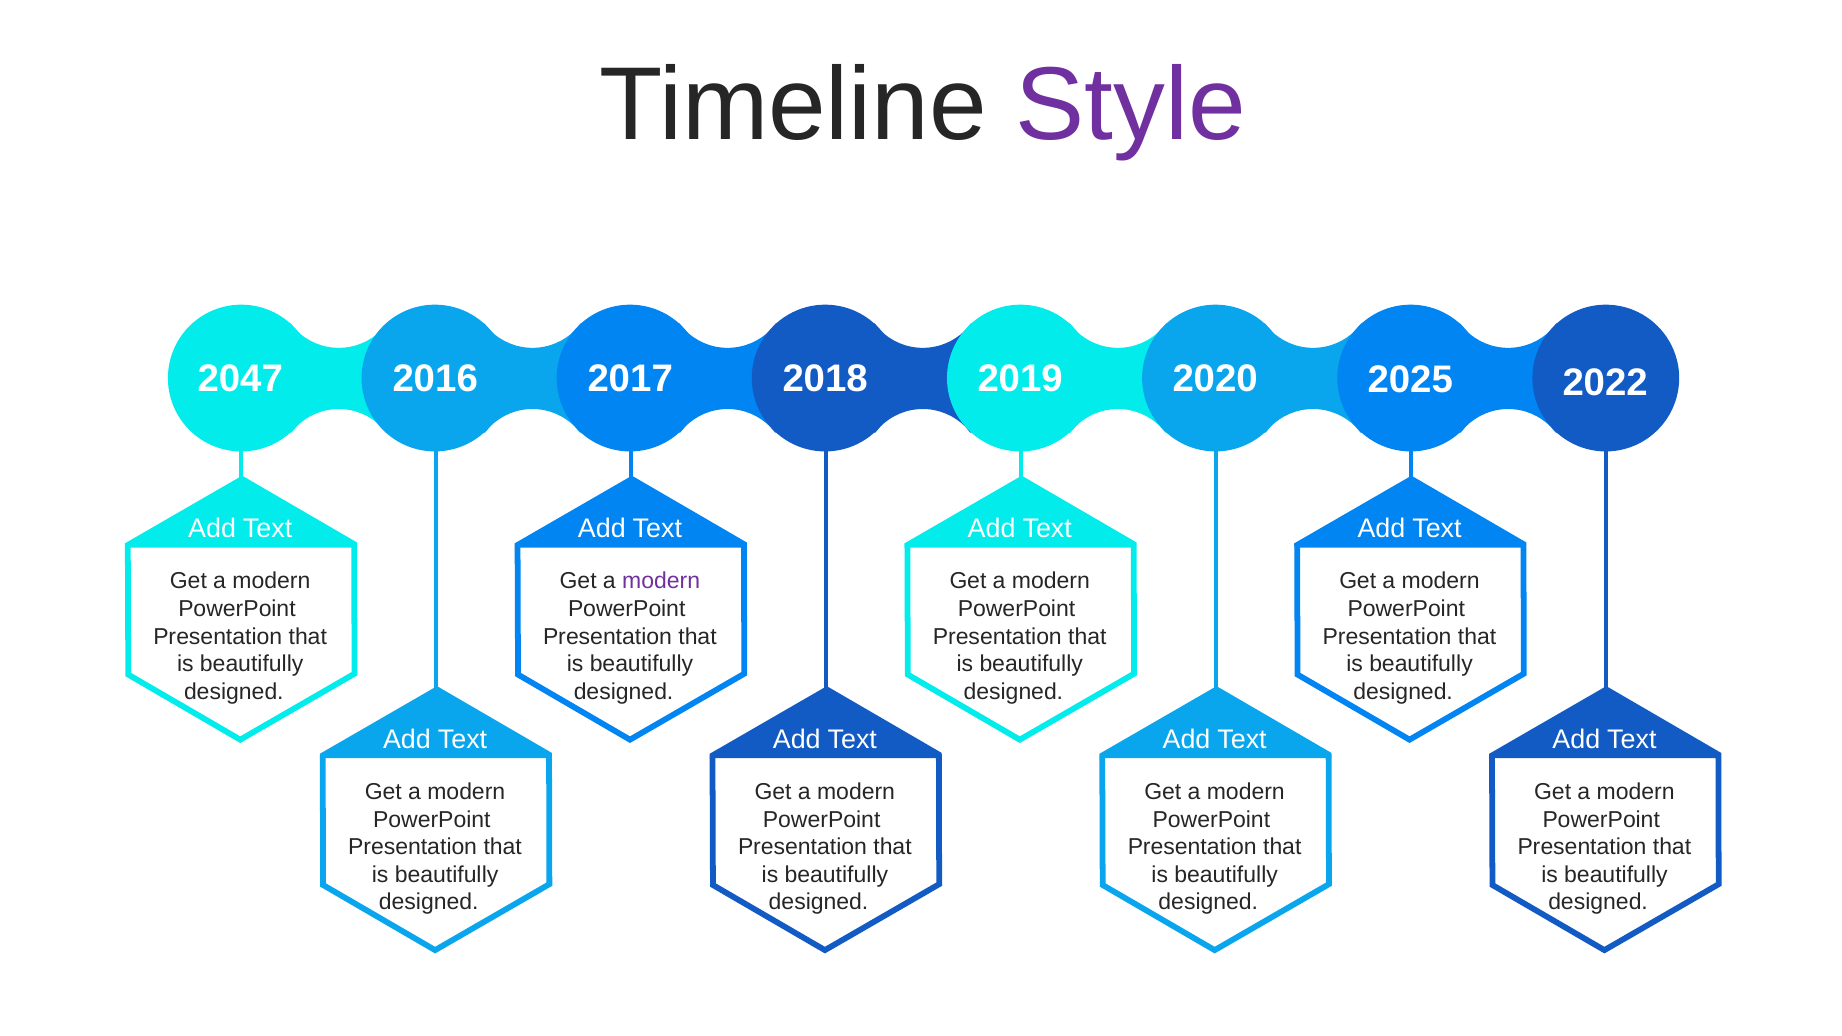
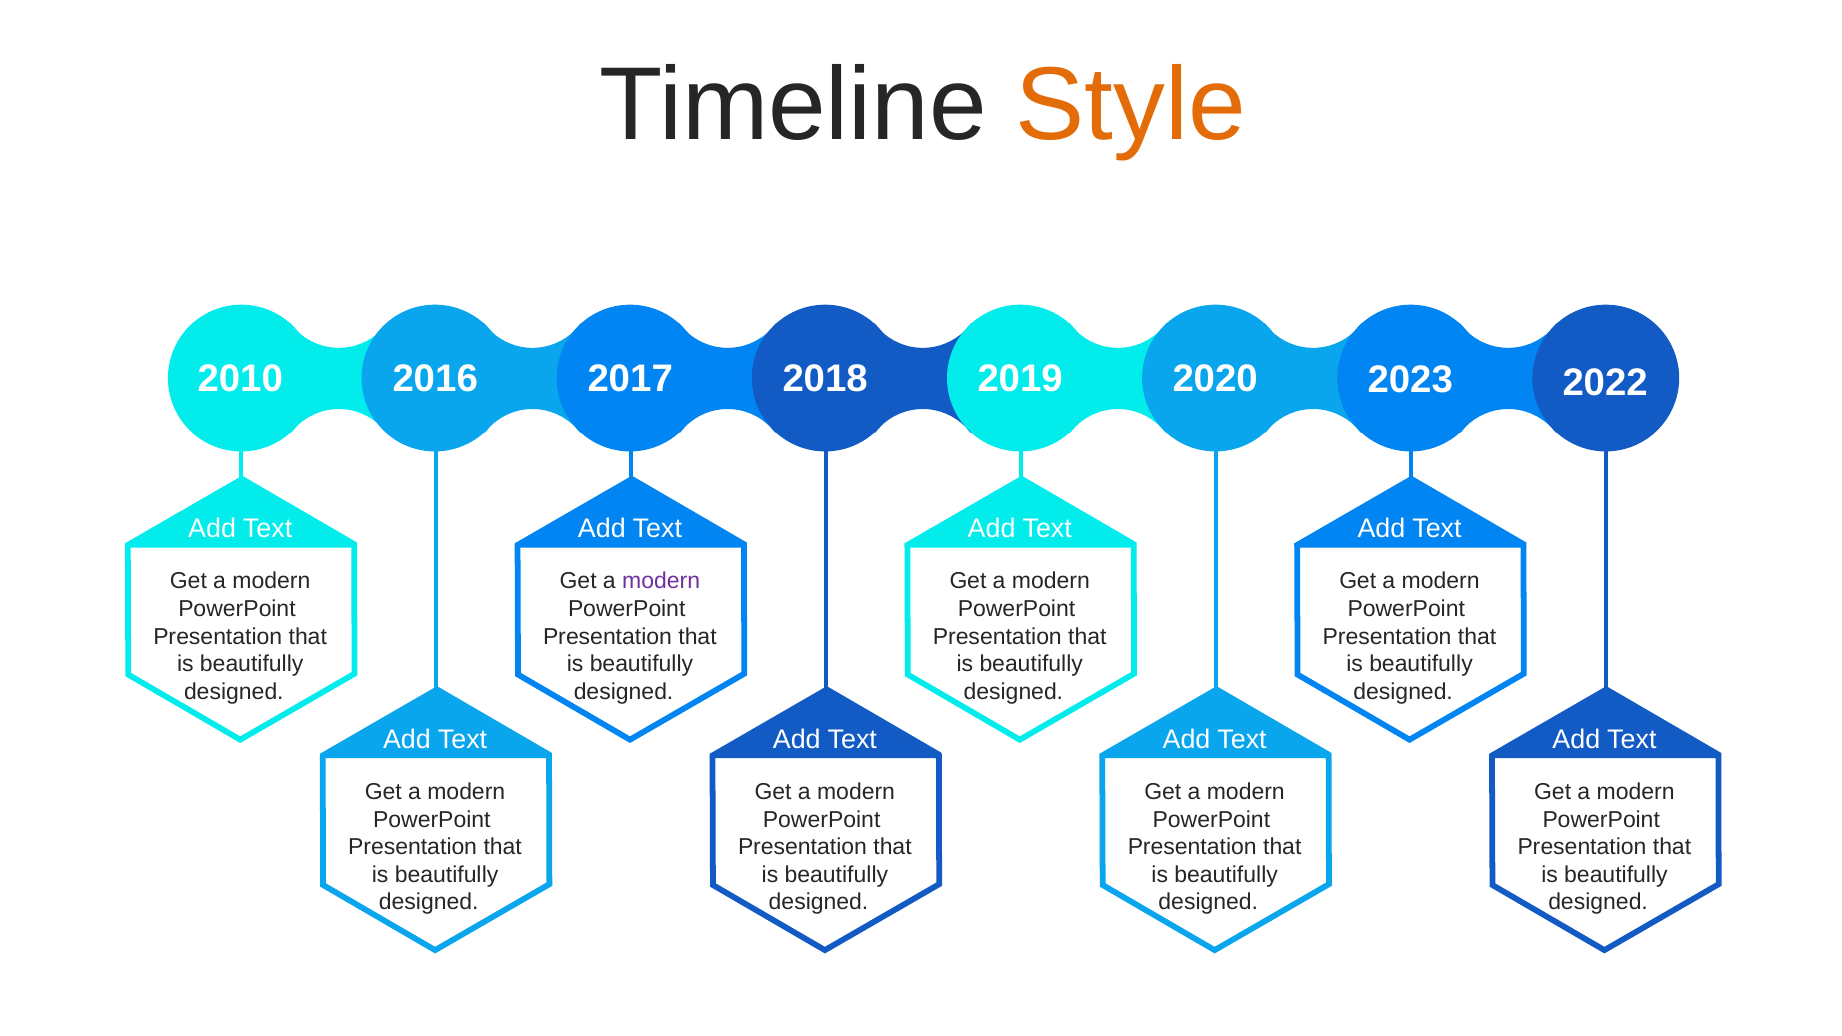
Style colour: purple -> orange
2047: 2047 -> 2010
2025: 2025 -> 2023
